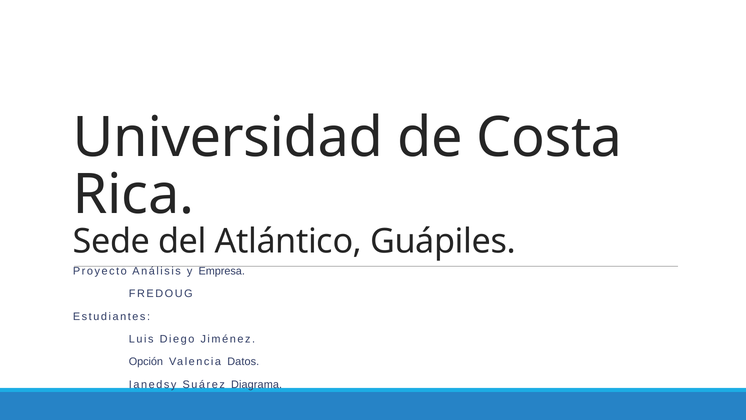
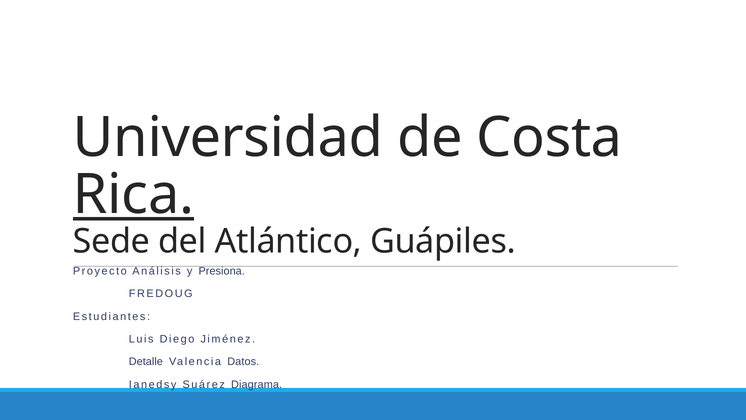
Rica underline: none -> present
Empresa: Empresa -> Presiona
Opción: Opción -> Detalle
